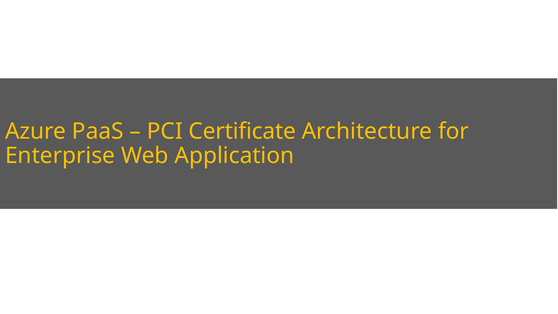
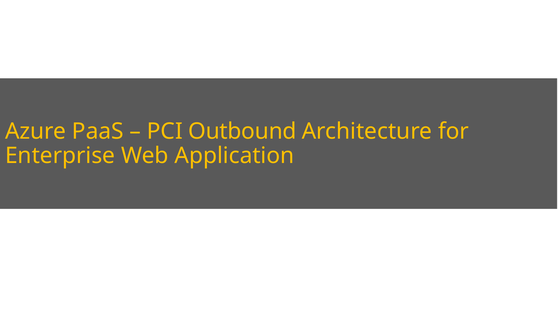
Certificate: Certificate -> Outbound
